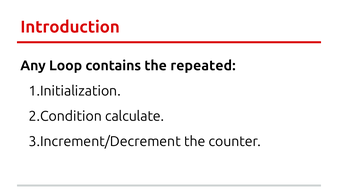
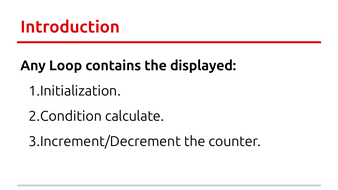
repeated: repeated -> displayed
